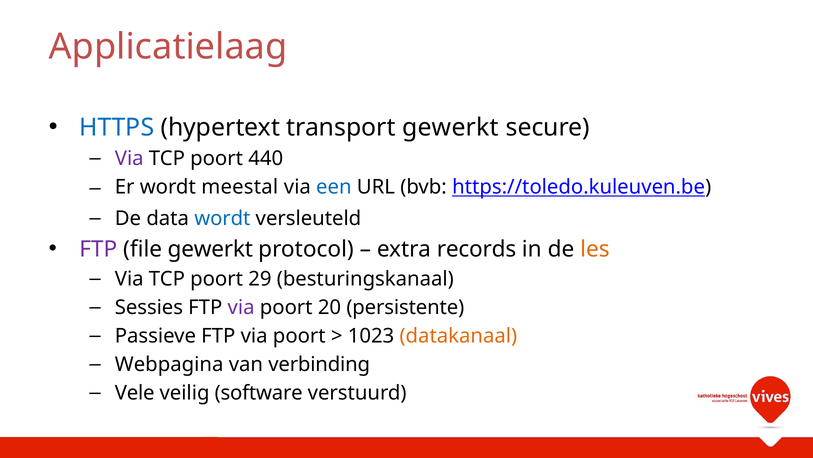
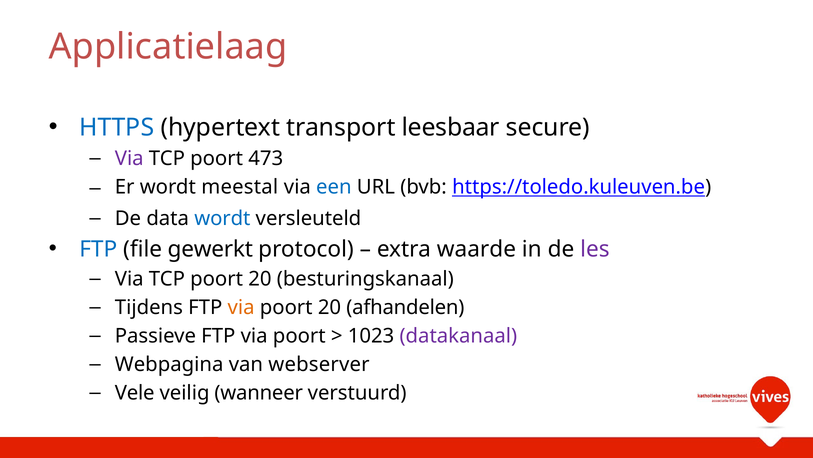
transport gewerkt: gewerkt -> leesbaar
440: 440 -> 473
FTP at (98, 249) colour: purple -> blue
records: records -> waarde
les colour: orange -> purple
TCP poort 29: 29 -> 20
Sessies: Sessies -> Tijdens
via at (241, 307) colour: purple -> orange
persistente: persistente -> afhandelen
datakanaal colour: orange -> purple
verbinding: verbinding -> webserver
software: software -> wanneer
